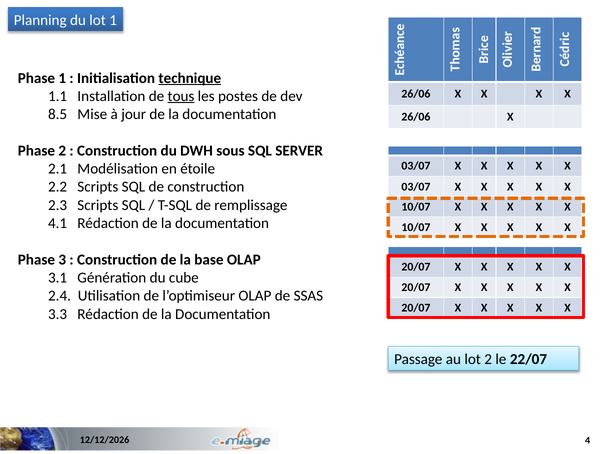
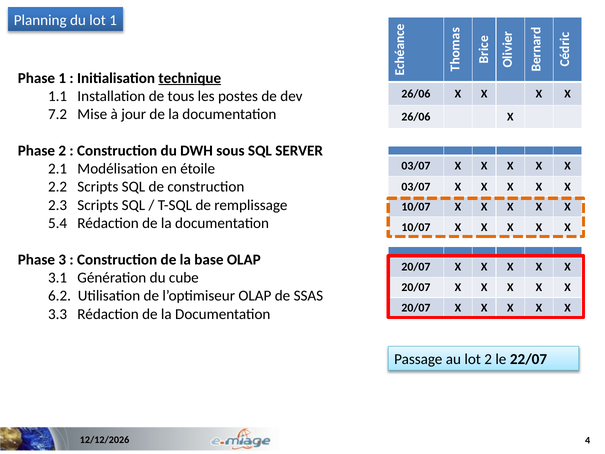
tous underline: present -> none
8.5: 8.5 -> 7.2
4.1: 4.1 -> 5.4
2.4: 2.4 -> 6.2
